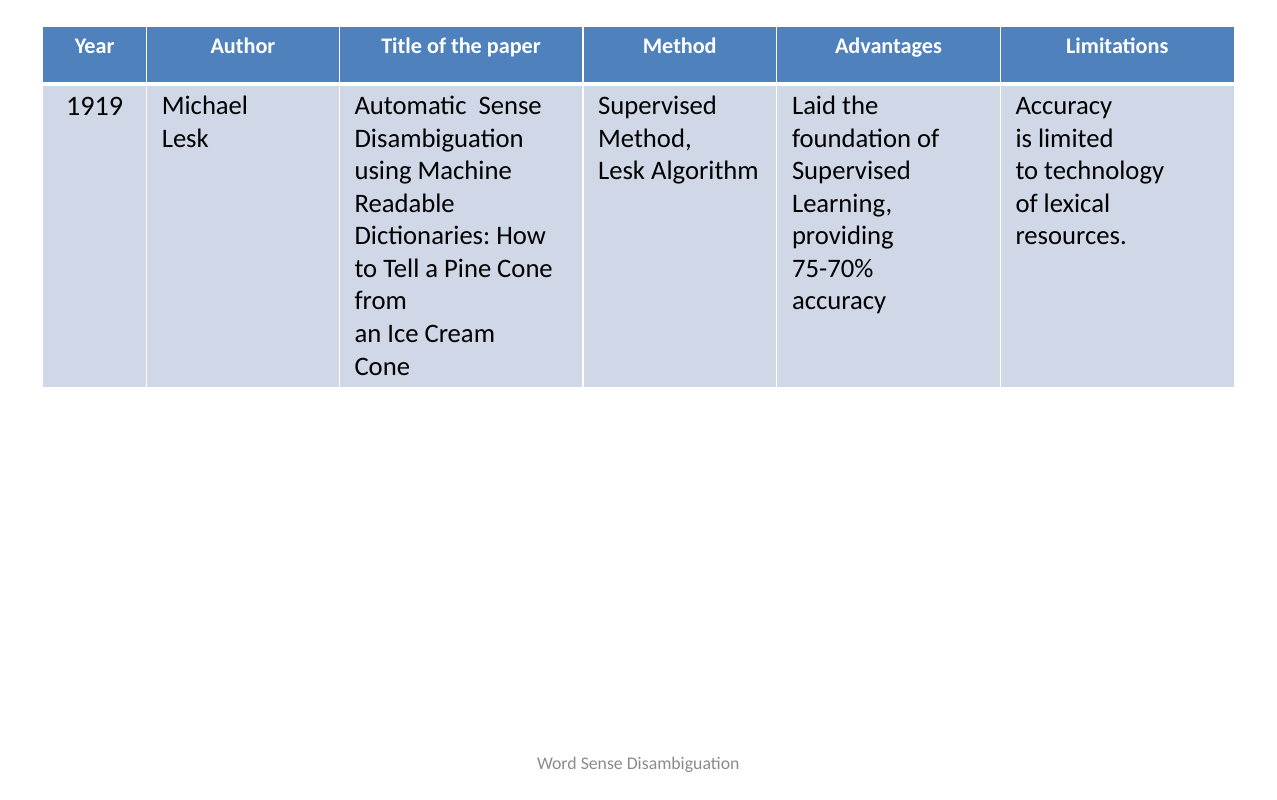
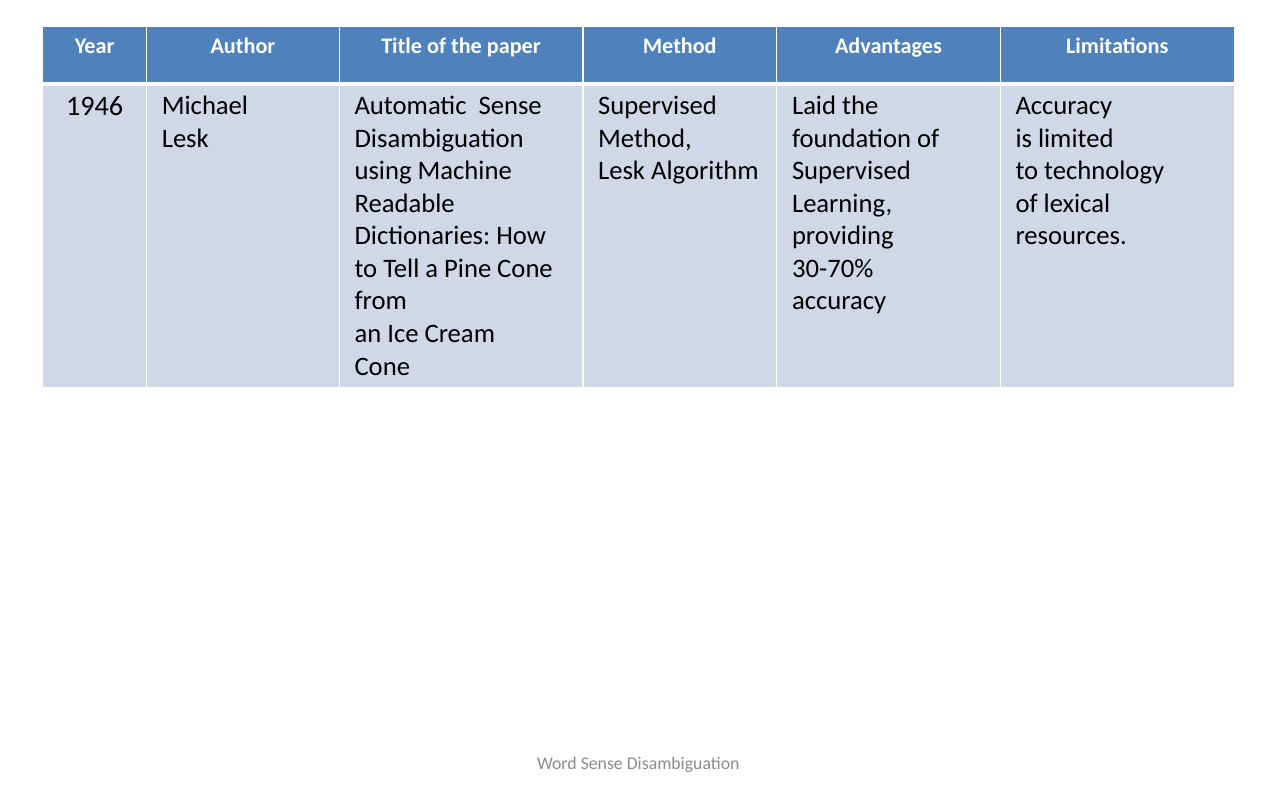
1919: 1919 -> 1946
75-70%: 75-70% -> 30-70%
